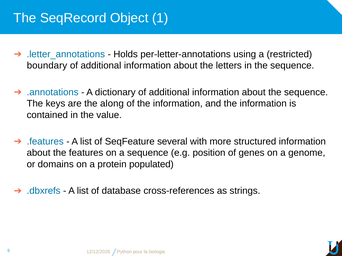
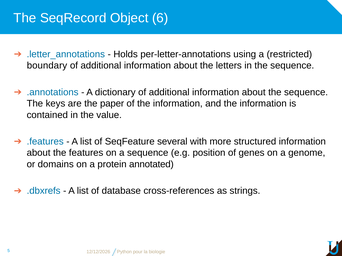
1: 1 -> 6
along: along -> paper
populated: populated -> annotated
